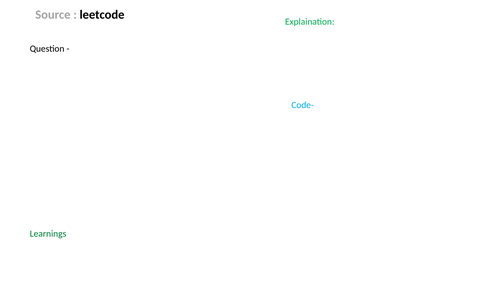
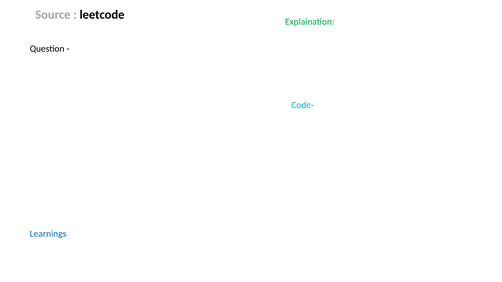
Learnings colour: green -> blue
